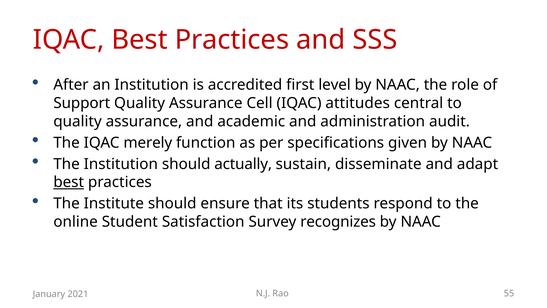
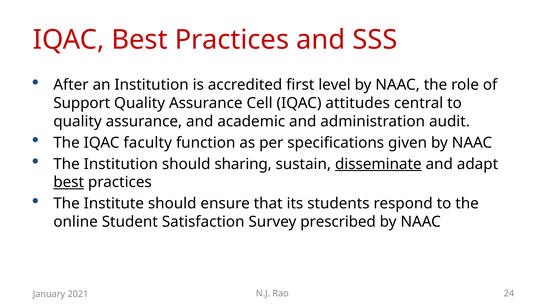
merely: merely -> faculty
actually: actually -> sharing
disseminate underline: none -> present
recognizes: recognizes -> prescribed
55: 55 -> 24
